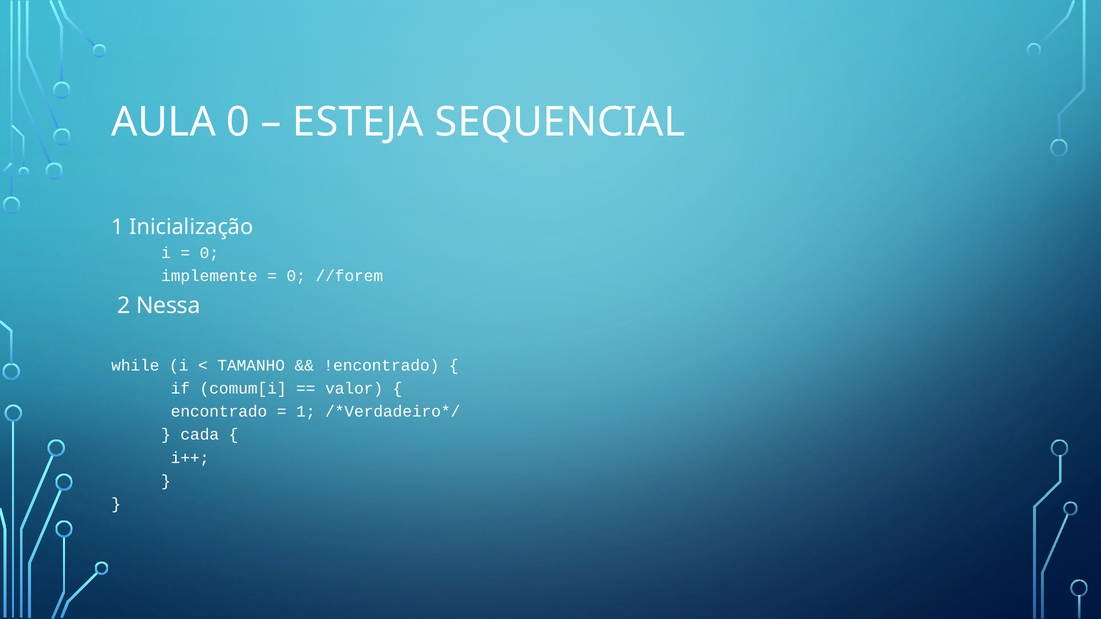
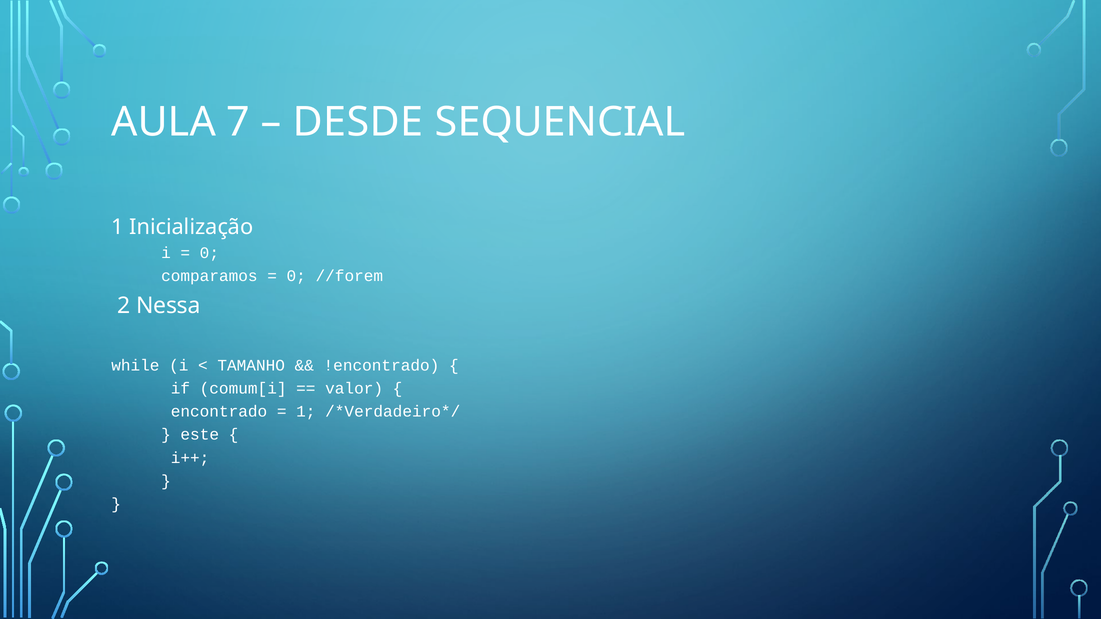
AULA 0: 0 -> 7
ESTEJA: ESTEJA -> DESDE
implemente: implemente -> comparamos
cada: cada -> este
